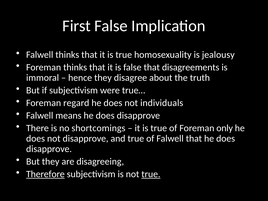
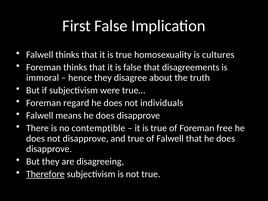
jealousy: jealousy -> cultures
shortcomings: shortcomings -> contemptible
only: only -> free
true at (151, 174) underline: present -> none
